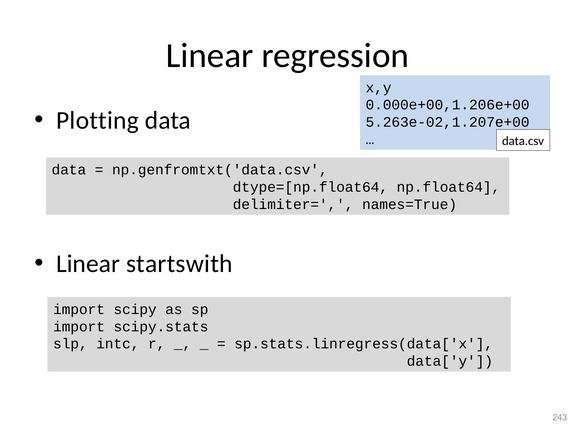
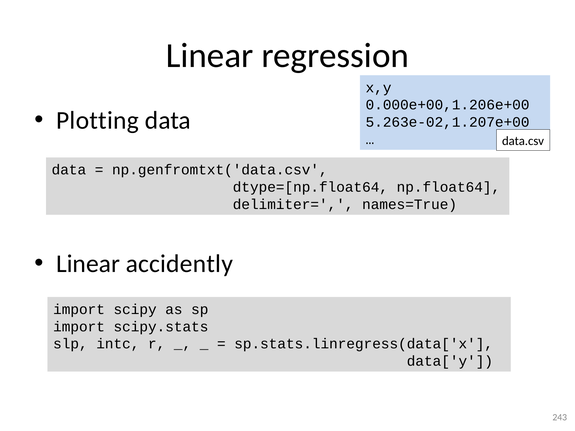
startswith: startswith -> accidently
